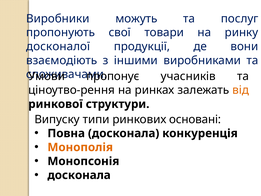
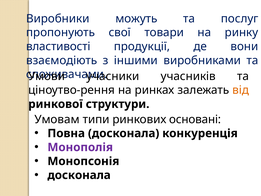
досконалої: досконалої -> властивості
пропонує: пропонує -> учасники
Випуску: Випуску -> Умовам
Монополія colour: orange -> purple
